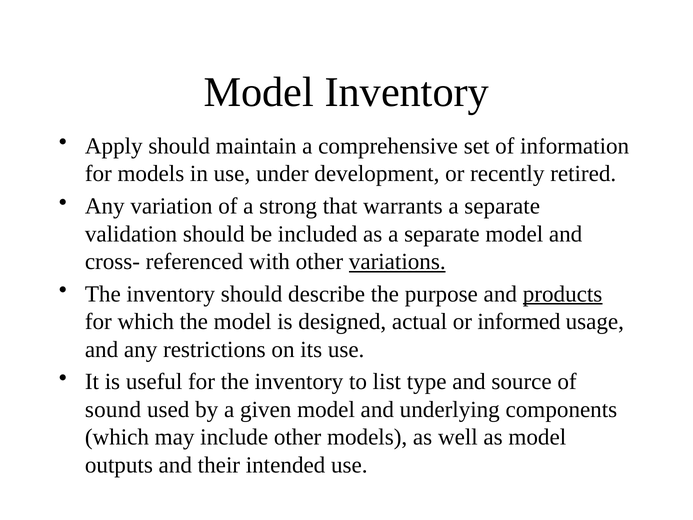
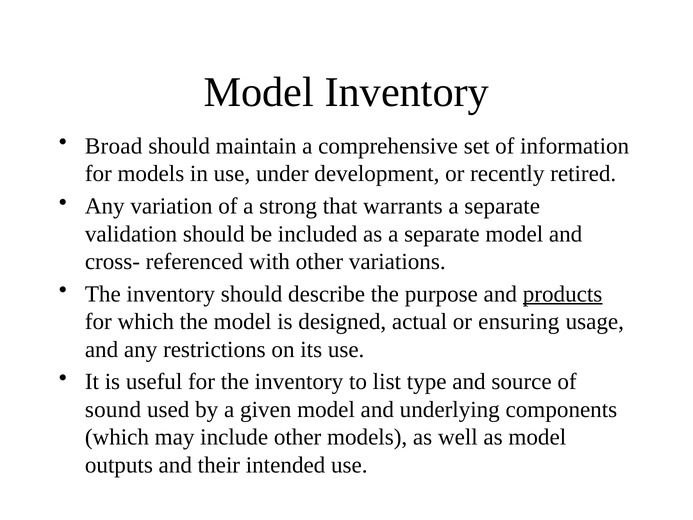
Apply: Apply -> Broad
variations underline: present -> none
informed: informed -> ensuring
